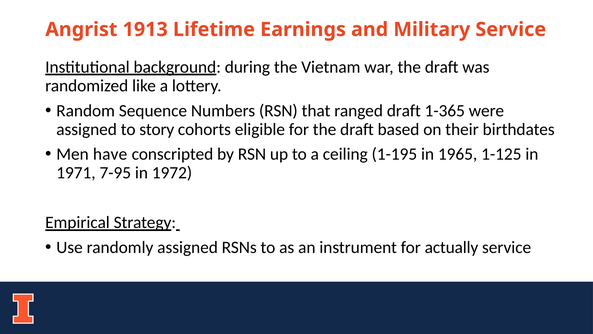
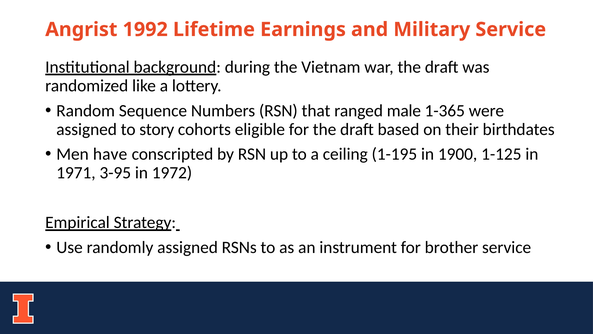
1913: 1913 -> 1992
ranged draft: draft -> male
1965: 1965 -> 1900
7-95: 7-95 -> 3-95
actually: actually -> brother
